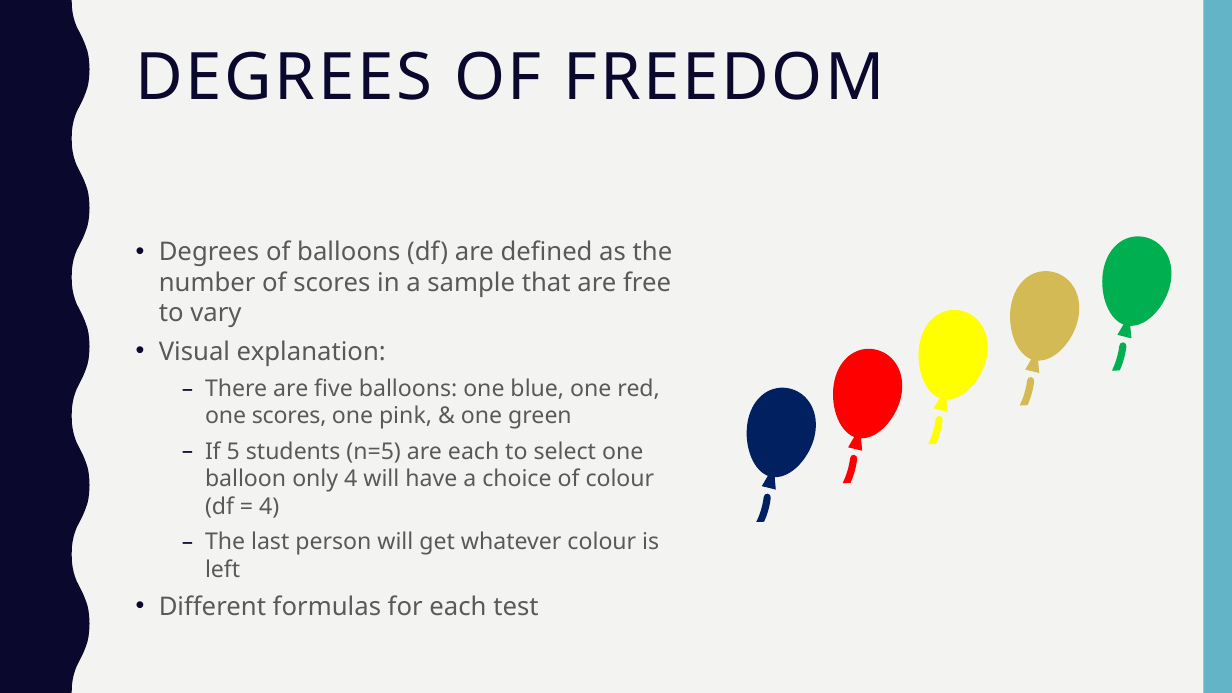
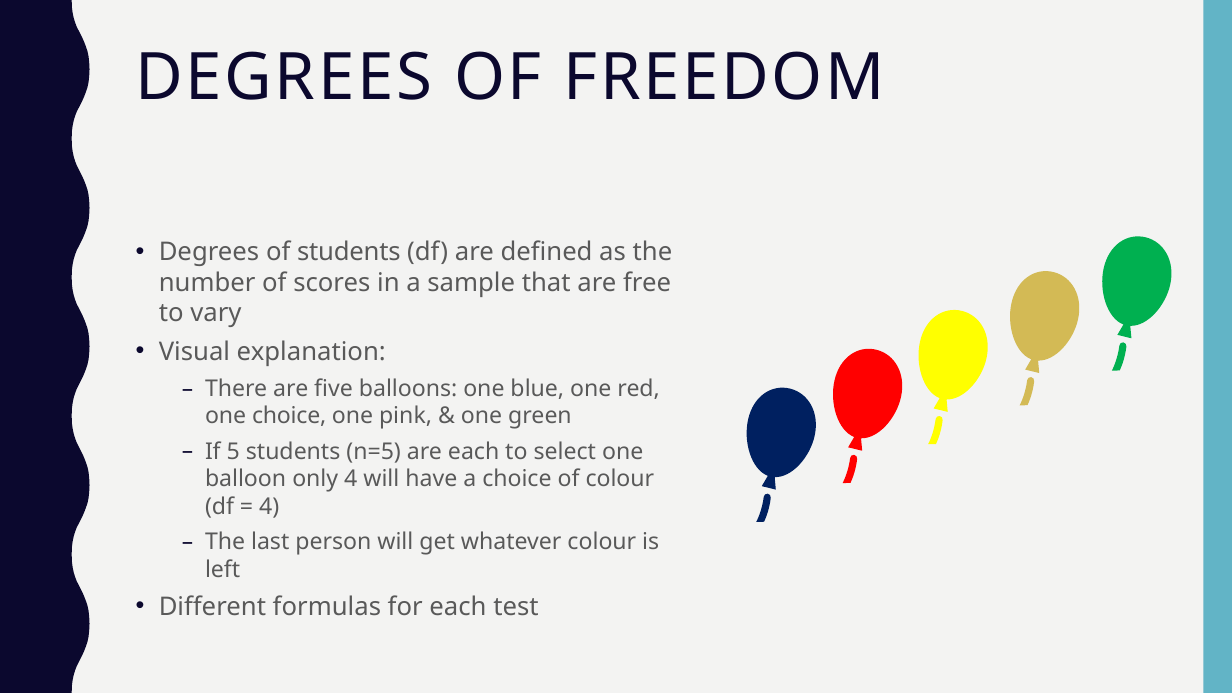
of balloons: balloons -> students
one scores: scores -> choice
